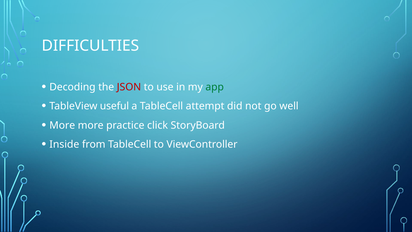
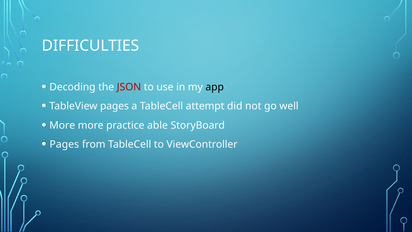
app colour: green -> black
TableView useful: useful -> pages
click: click -> able
Inside at (64, 144): Inside -> Pages
